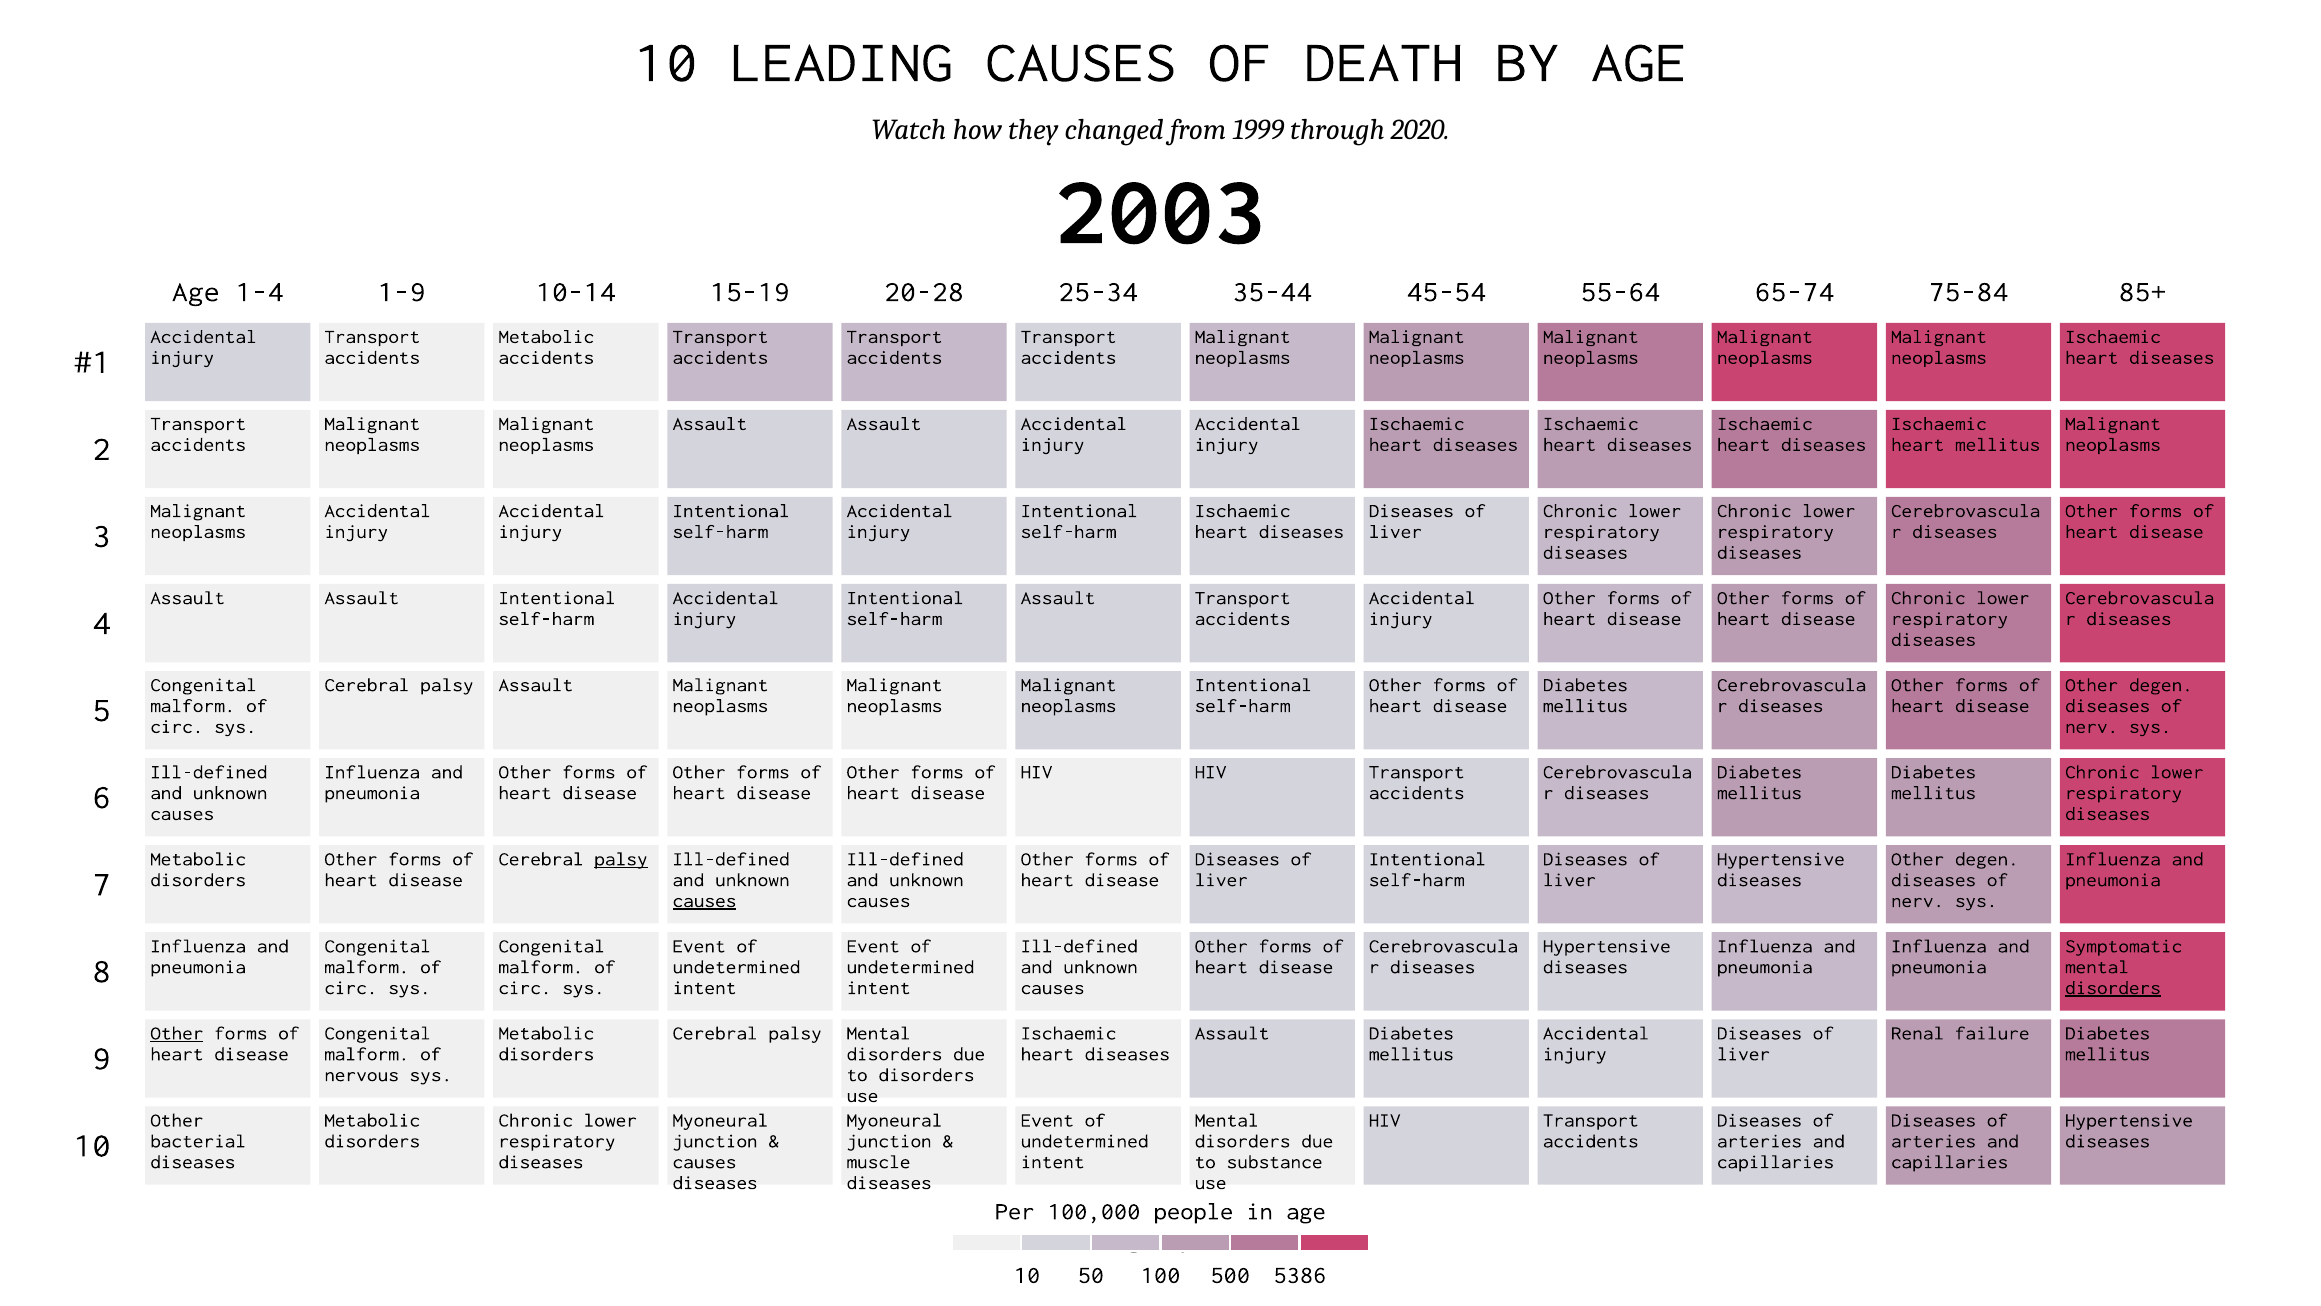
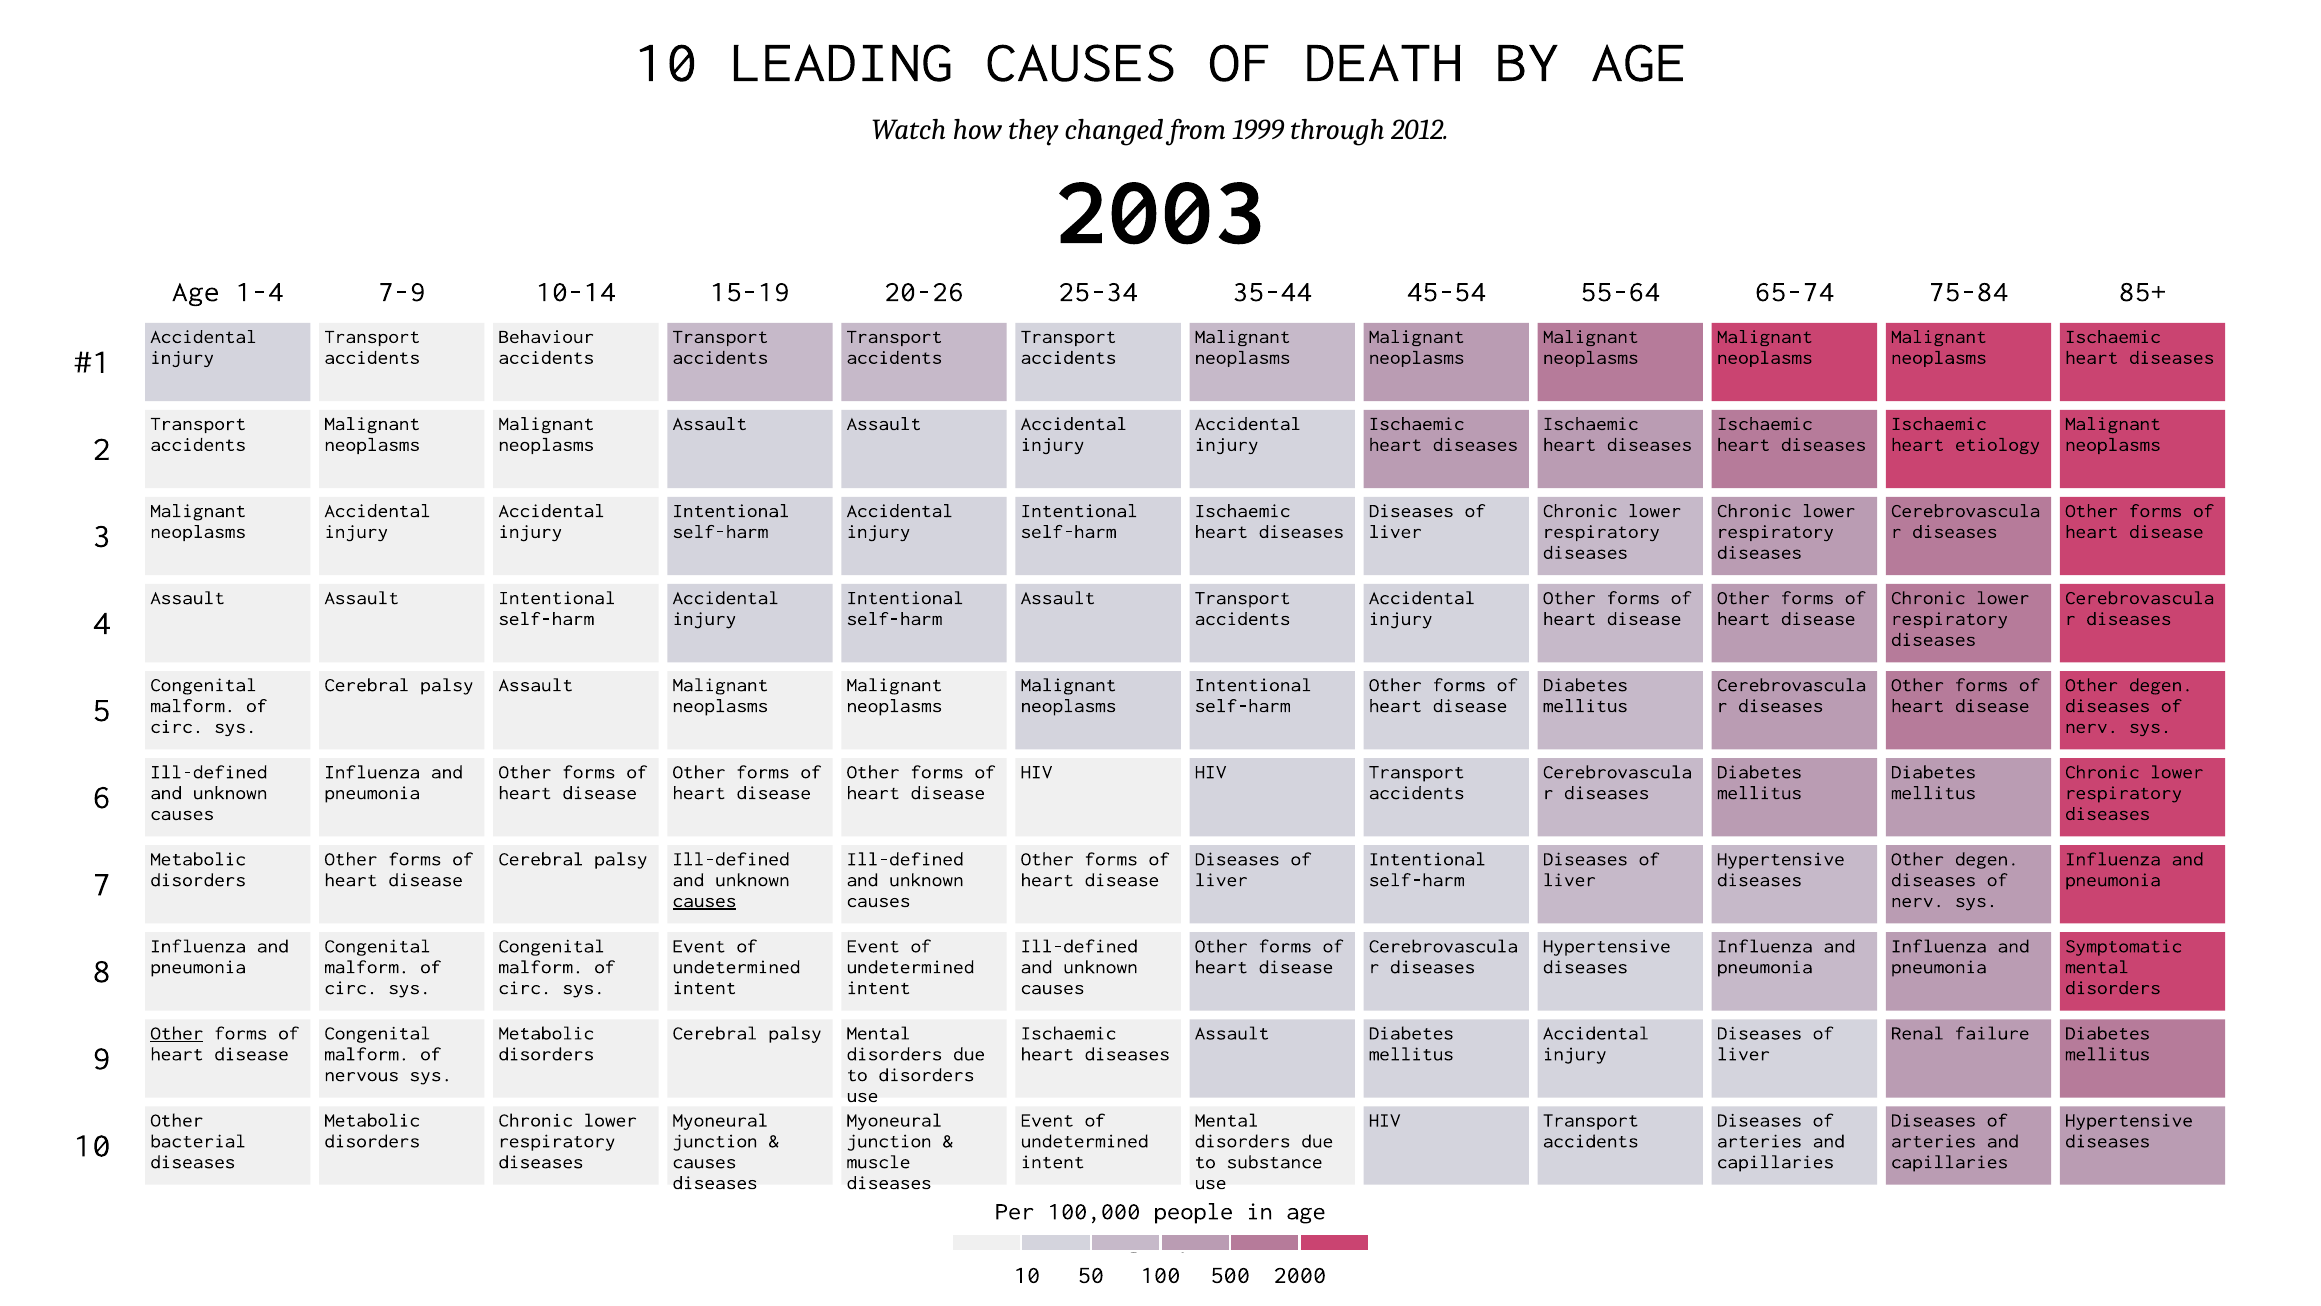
2020: 2020 -> 2012
1-9: 1-9 -> 7-9
20-28: 20-28 -> 20-26
Metabolic at (546, 336): Metabolic -> Behaviour
heart mellitus: mellitus -> etiology
palsy at (621, 859) underline: present -> none
disorders at (2113, 987) underline: present -> none
5386: 5386 -> 2000
